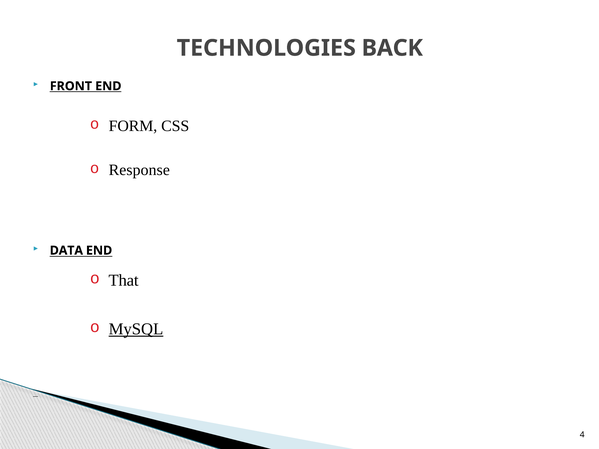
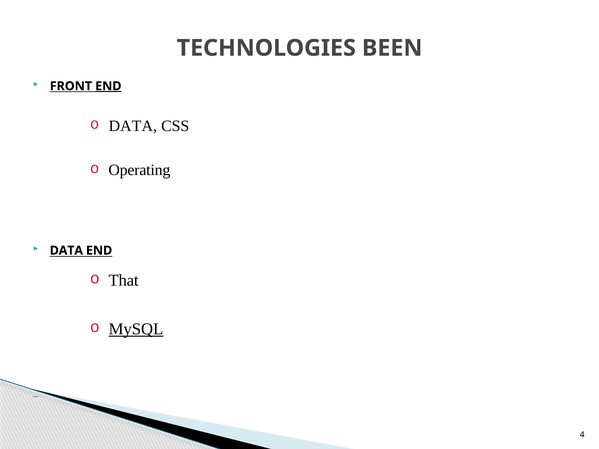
BACK: BACK -> BEEN
END at (108, 86) underline: none -> present
FORM at (133, 126): FORM -> DATA
Response: Response -> Operating
